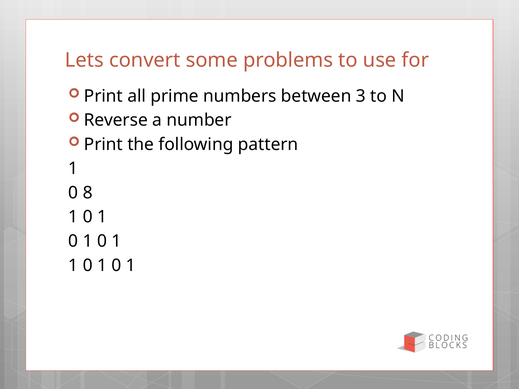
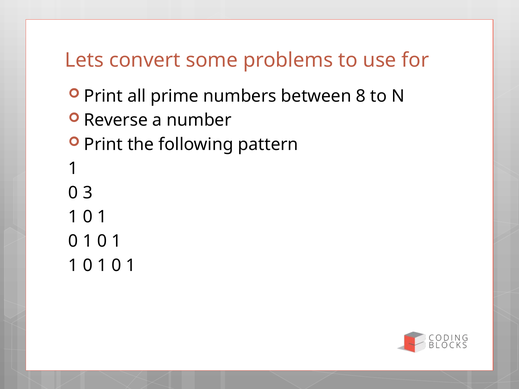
3: 3 -> 8
8: 8 -> 3
